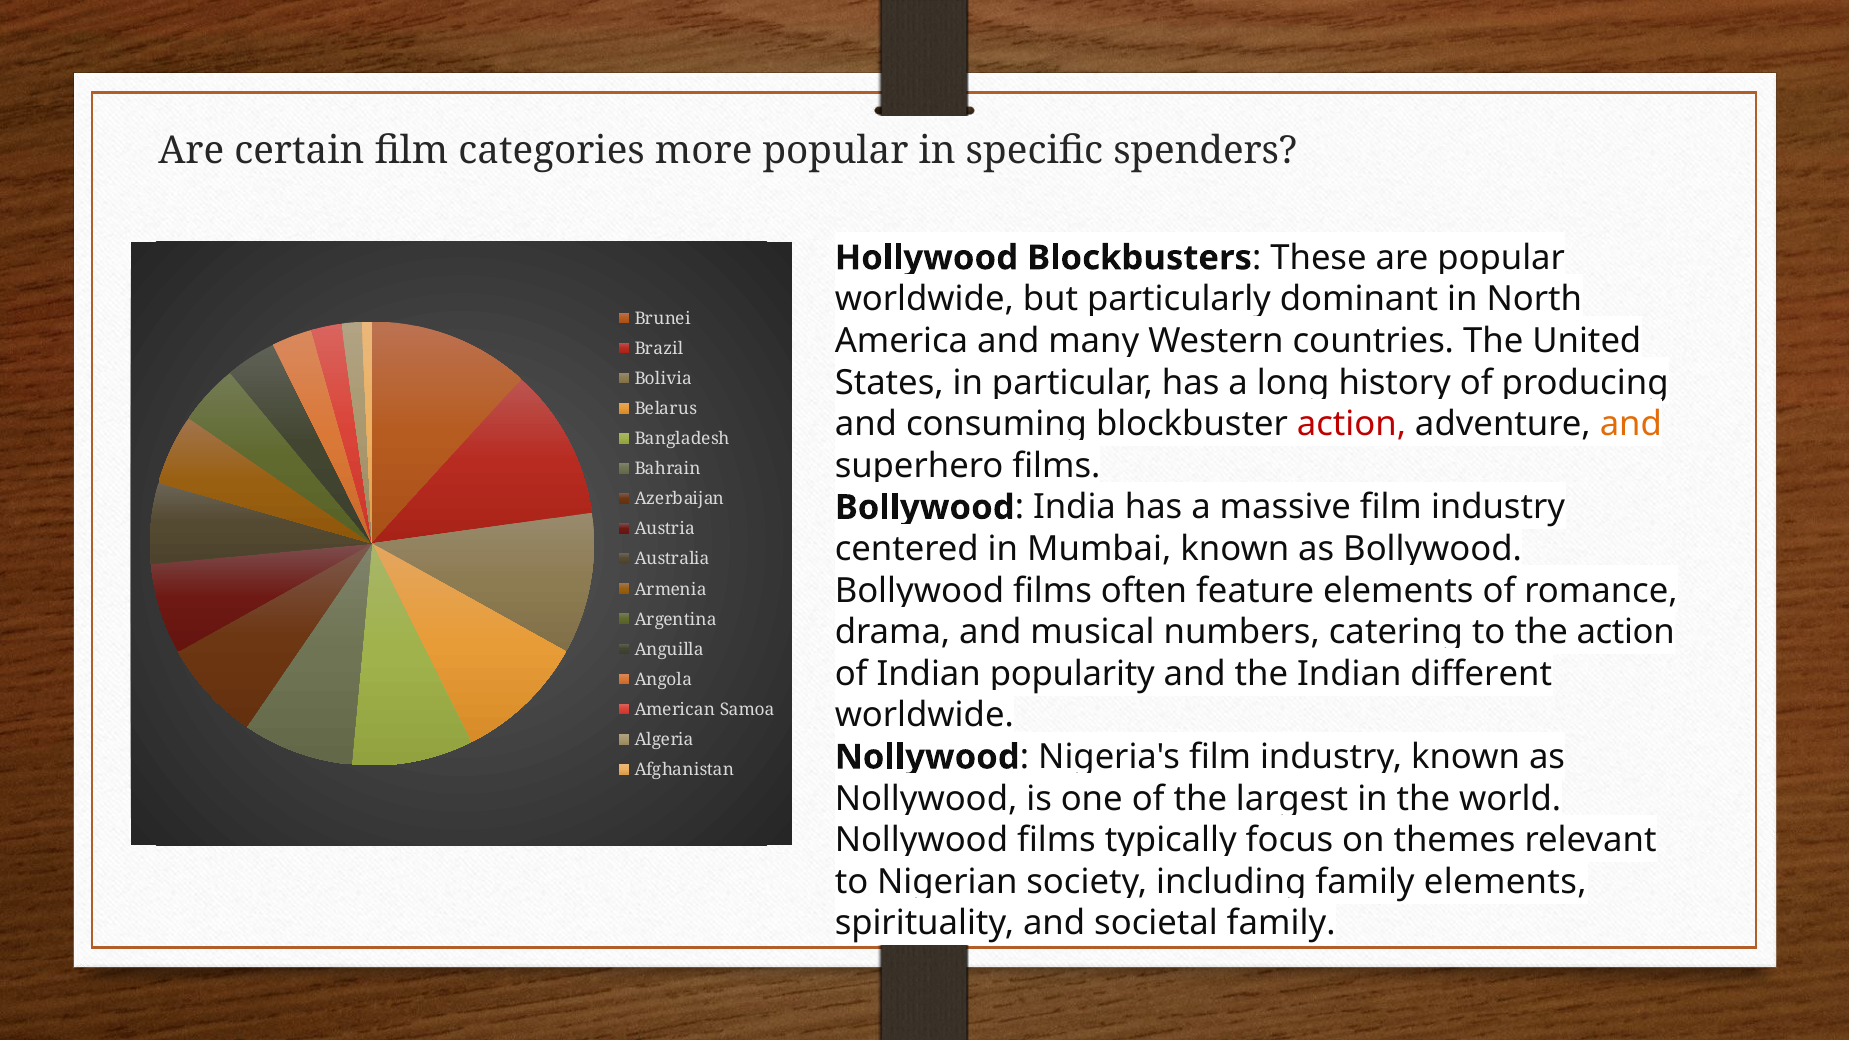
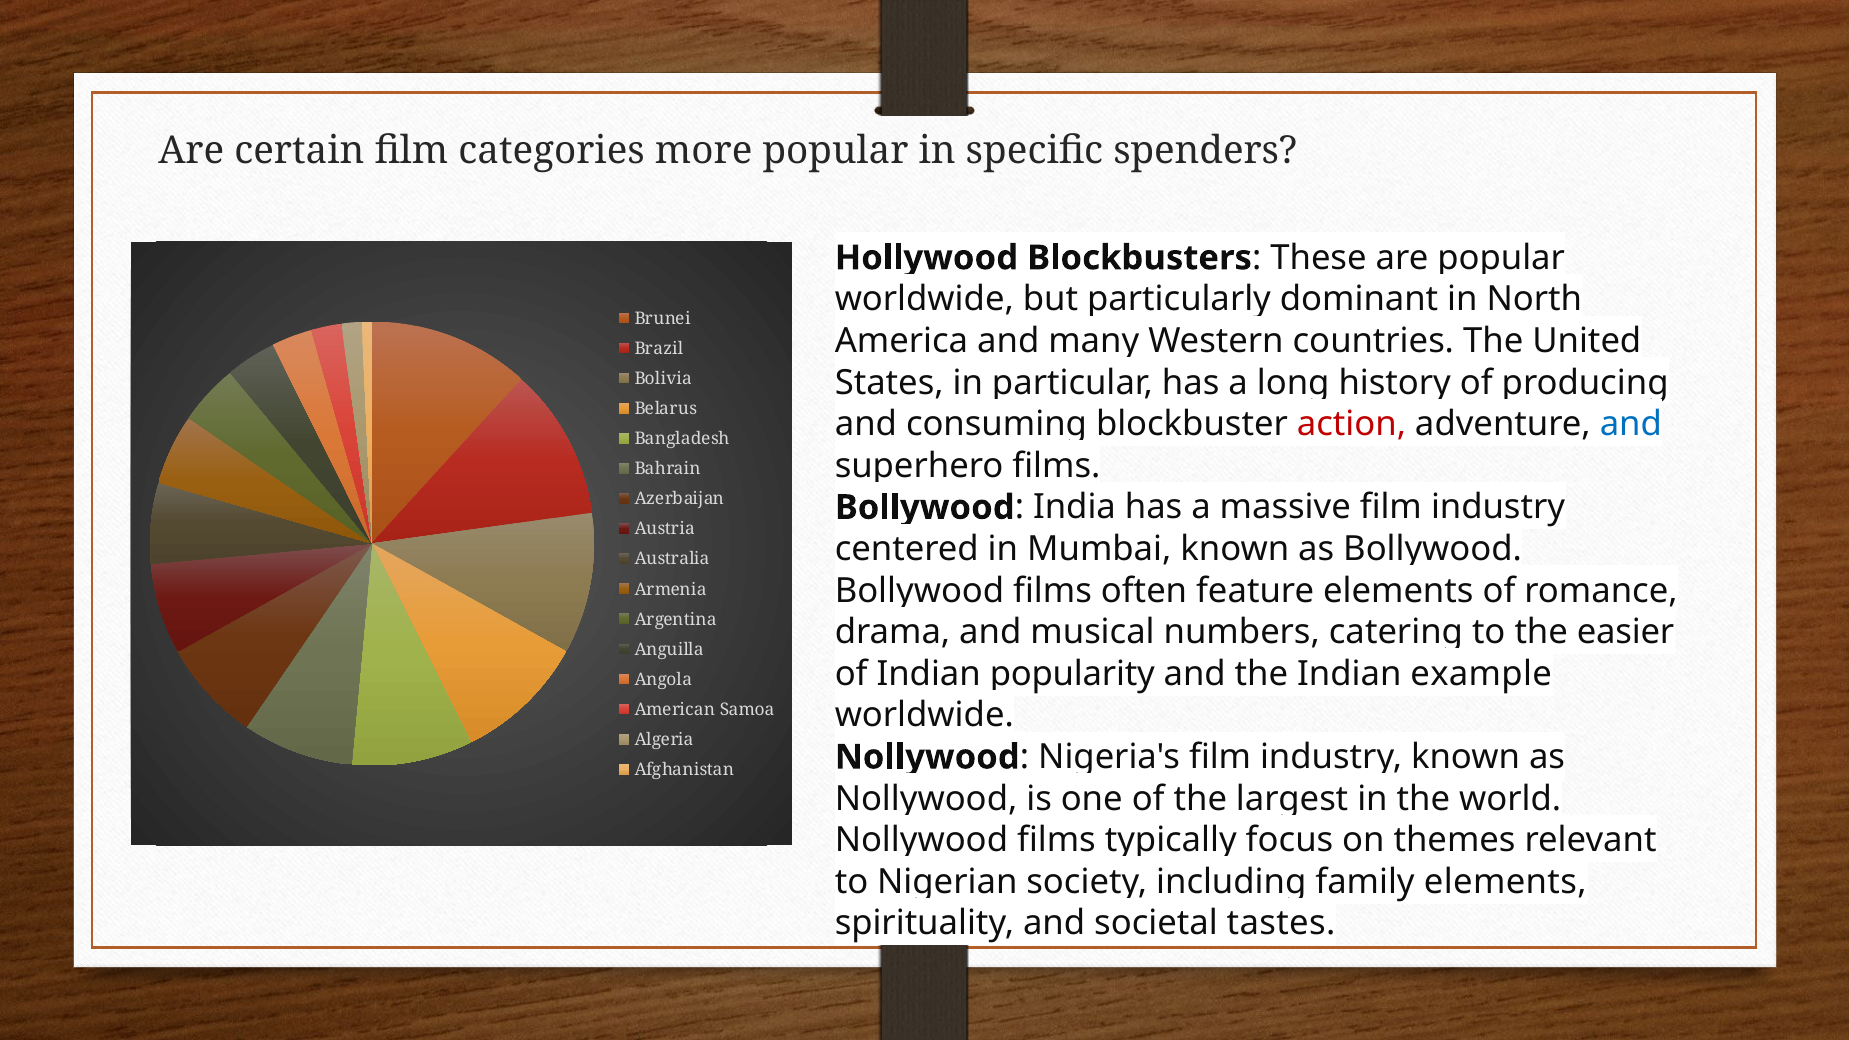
and at (1631, 424) colour: orange -> blue
action at (1626, 632): action -> easier
different: different -> example
societal family: family -> tastes
